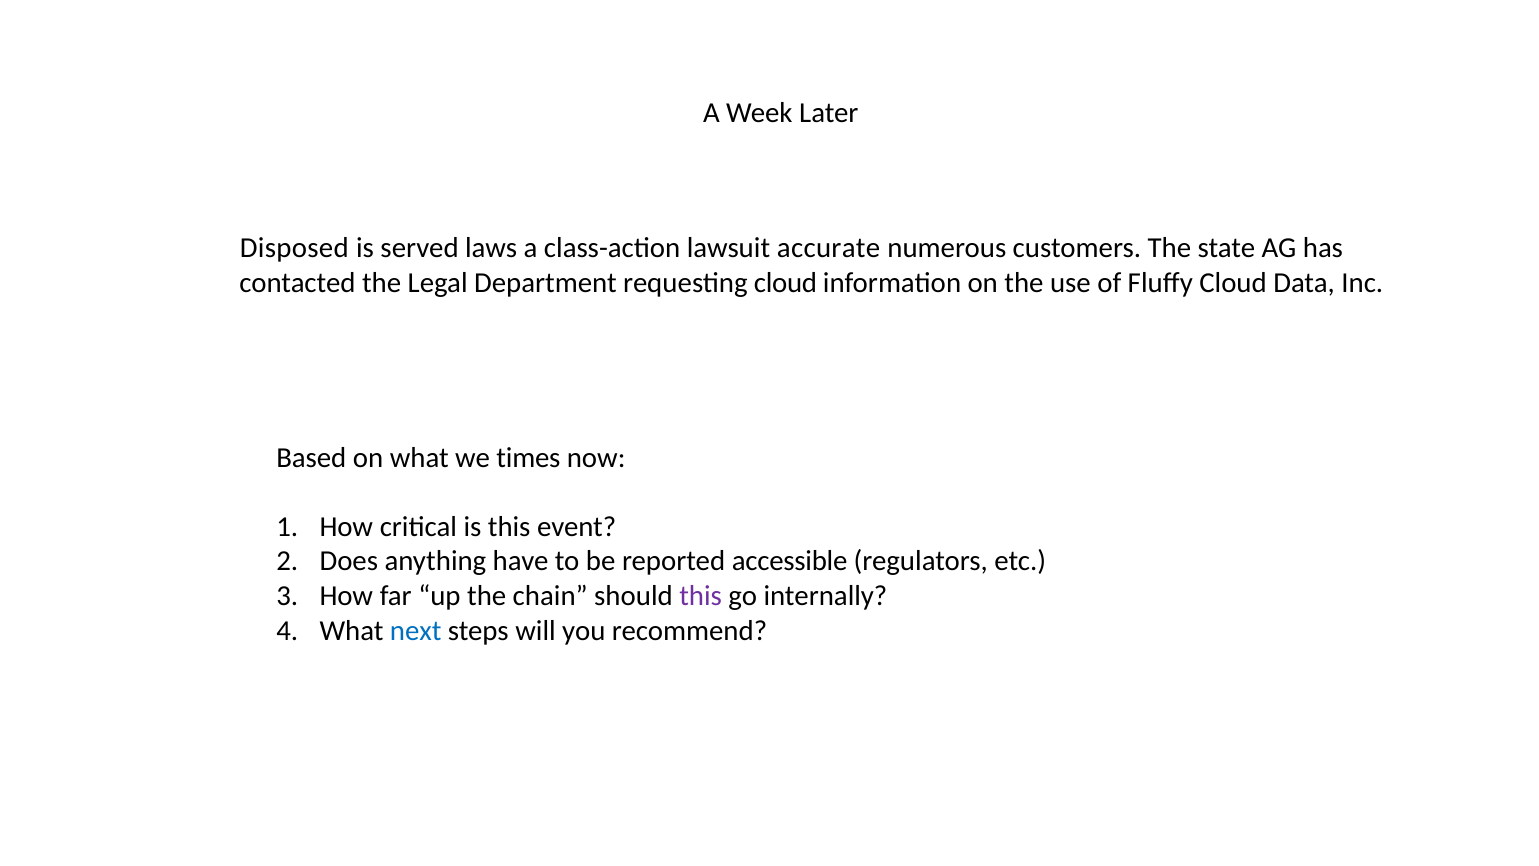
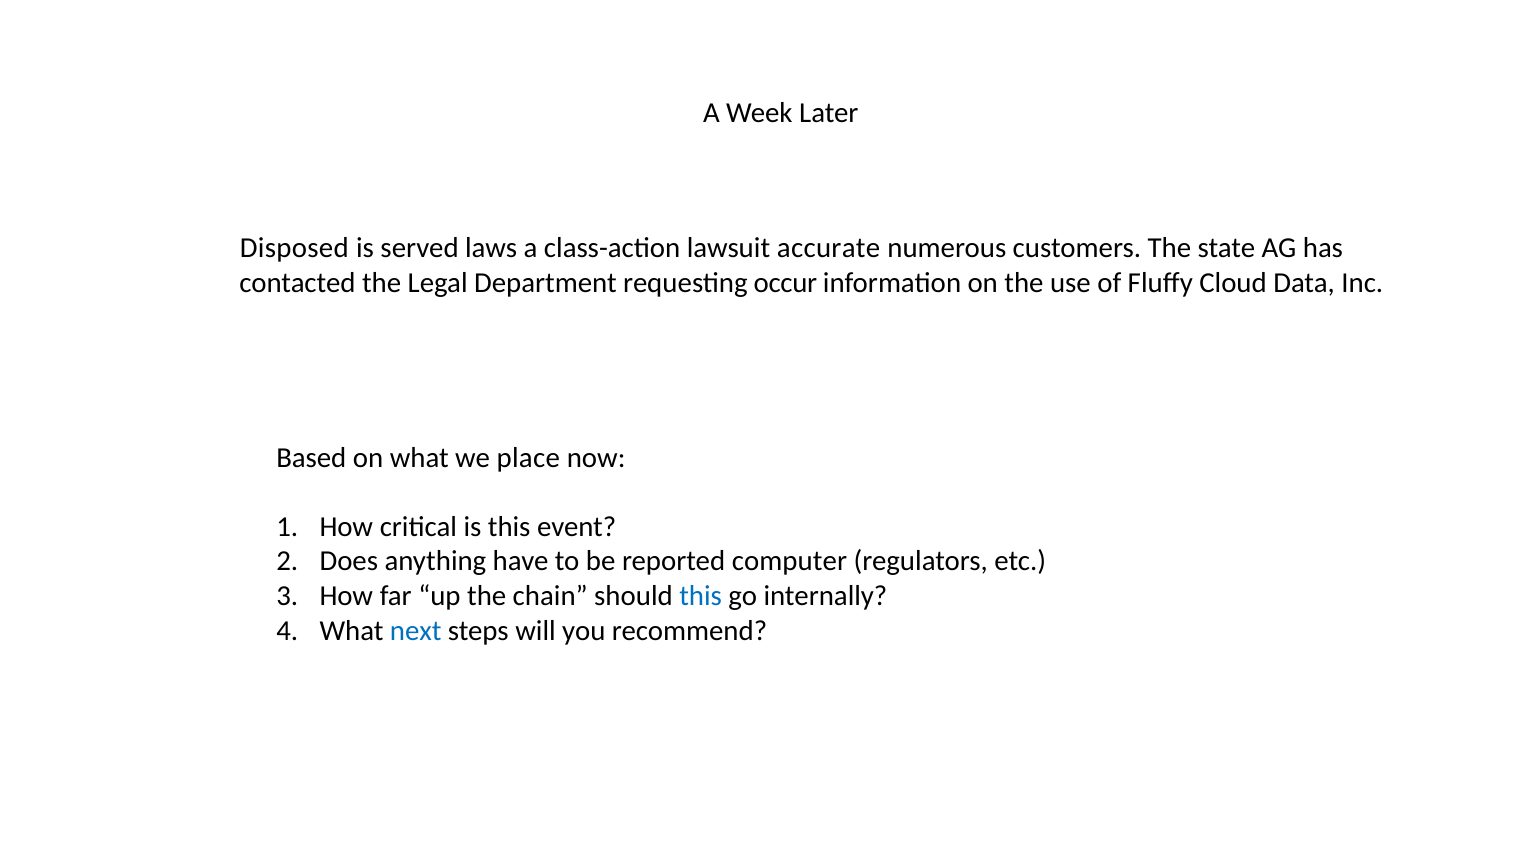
requesting cloud: cloud -> occur
times: times -> place
accessible: accessible -> computer
this at (701, 596) colour: purple -> blue
